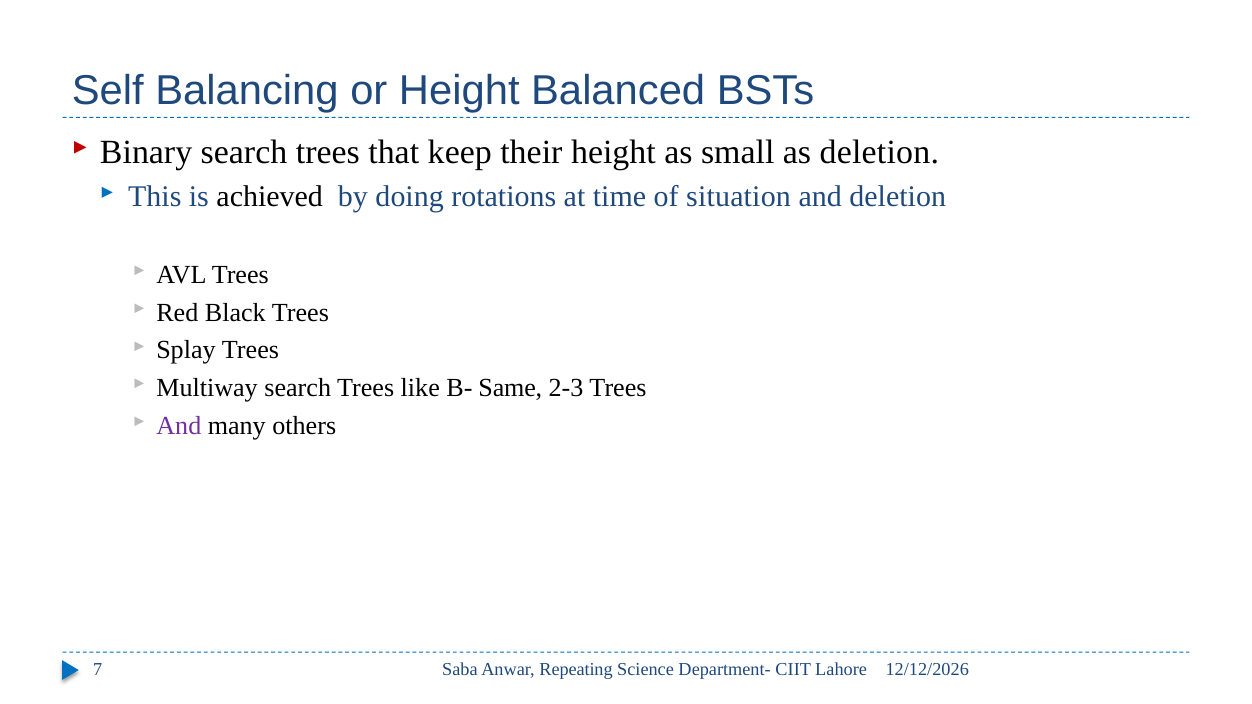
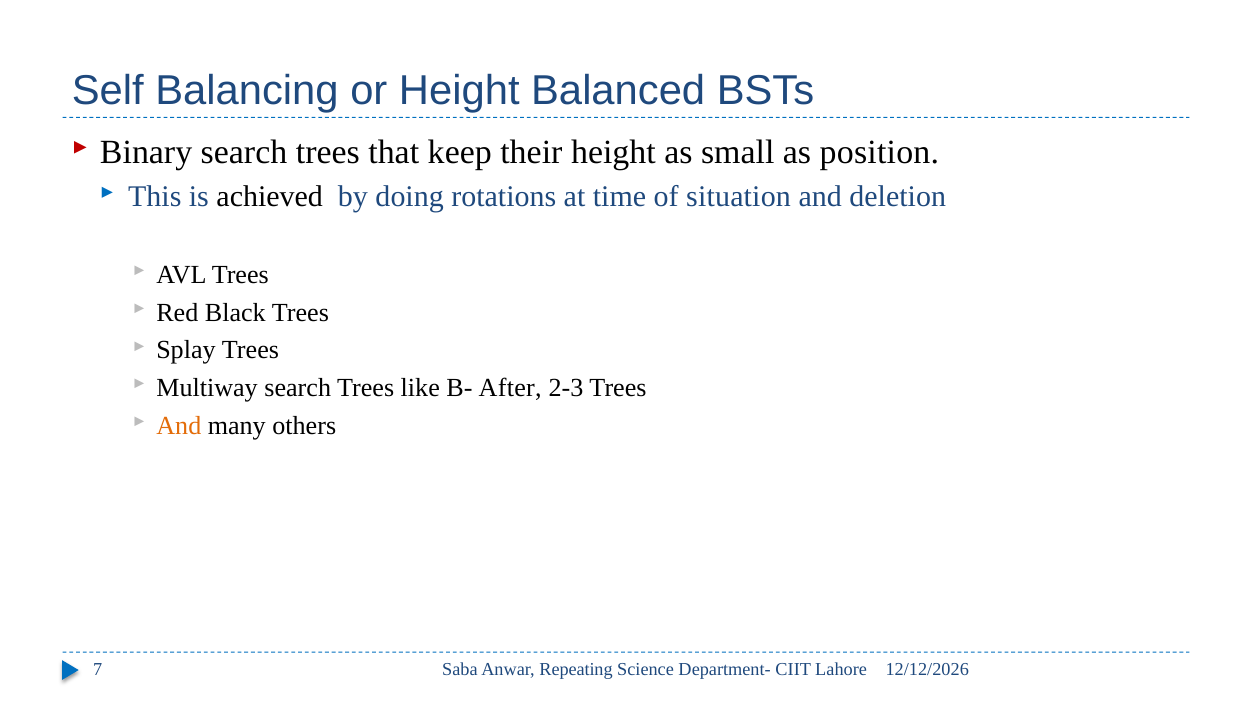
as deletion: deletion -> position
Same: Same -> After
And at (179, 426) colour: purple -> orange
